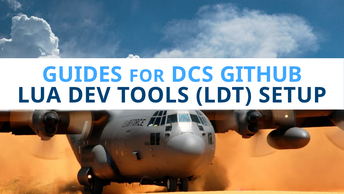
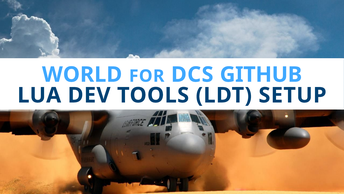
GUIDES: GUIDES -> WORLD
